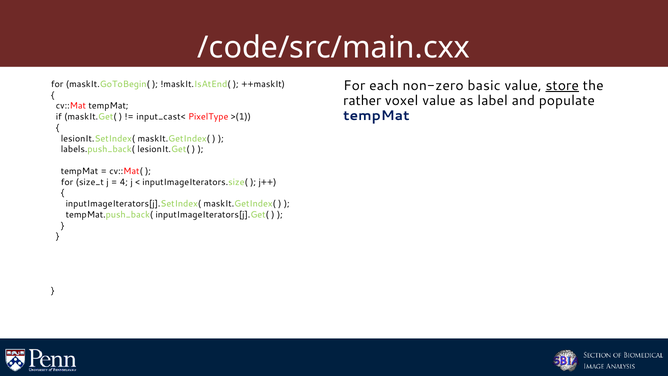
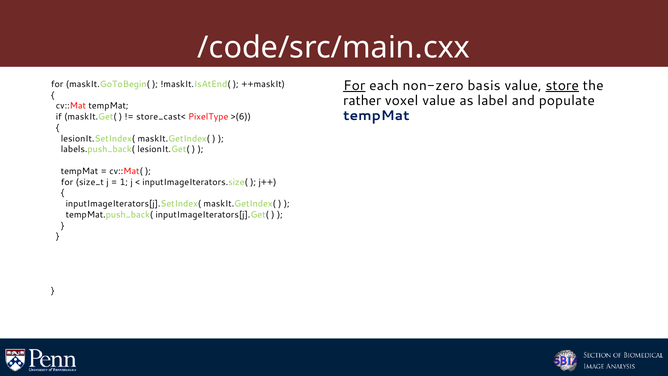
For at (354, 86) underline: none -> present
basic: basic -> basis
input_cast<: input_cast< -> store_cast<
>(1: >(1 -> >(6
4: 4 -> 1
